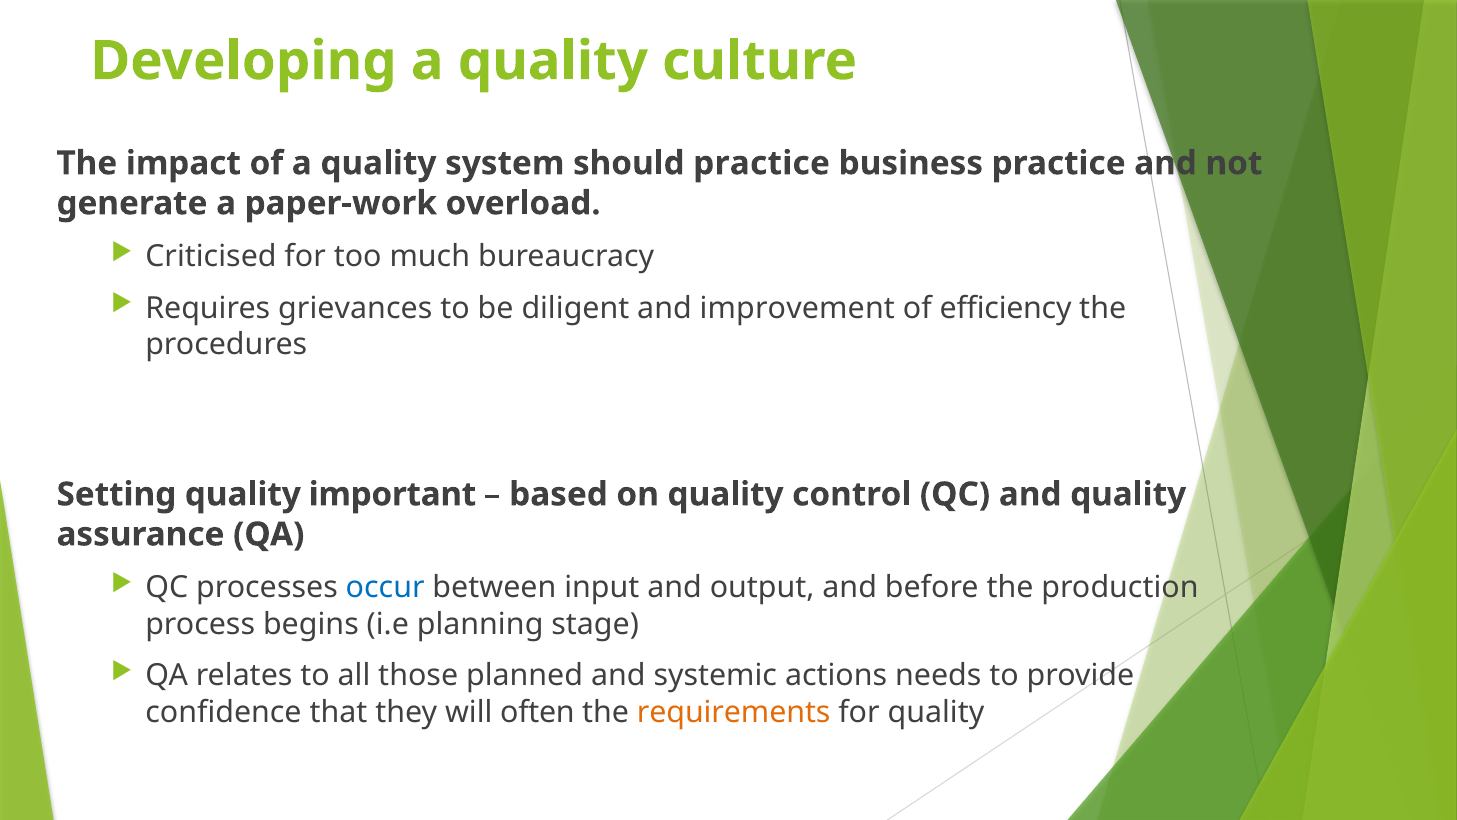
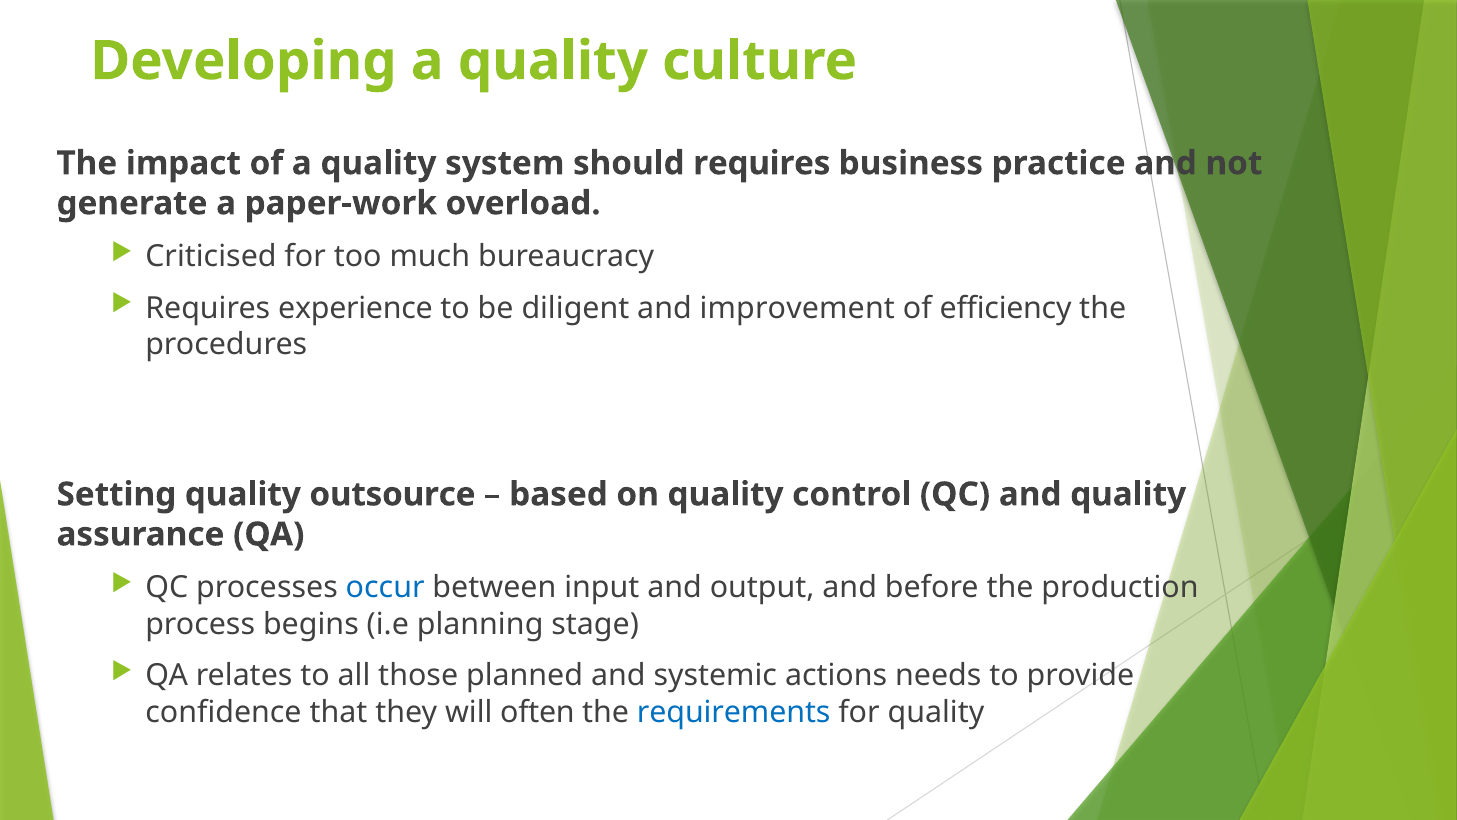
should practice: practice -> requires
grievances: grievances -> experience
important: important -> outsource
requirements colour: orange -> blue
